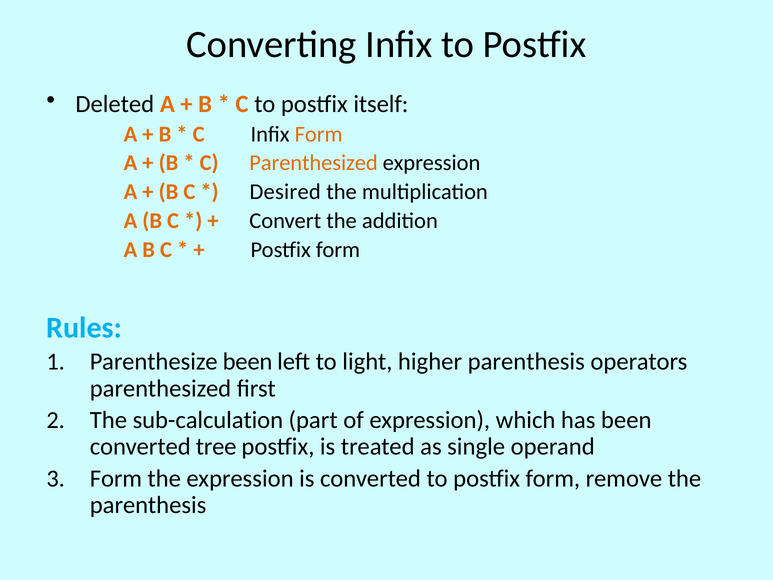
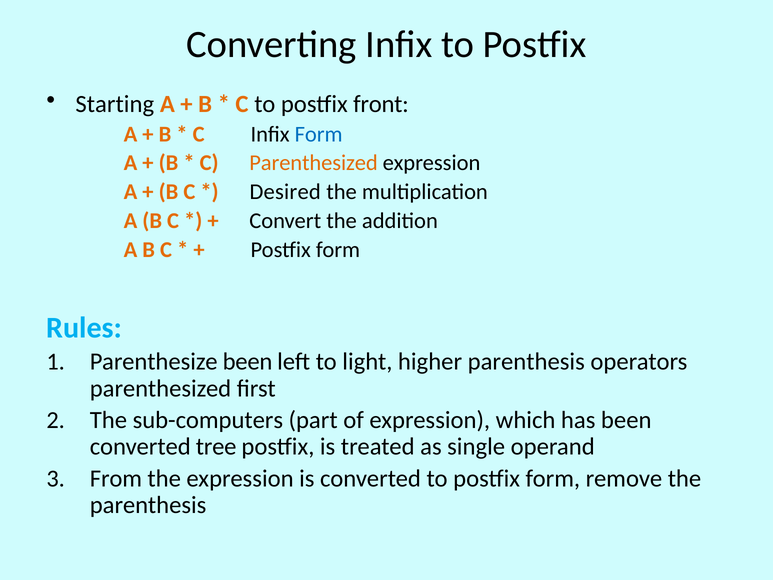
Deleted: Deleted -> Starting
itself: itself -> front
Form at (319, 134) colour: orange -> blue
sub-calculation: sub-calculation -> sub-computers
Form at (116, 478): Form -> From
